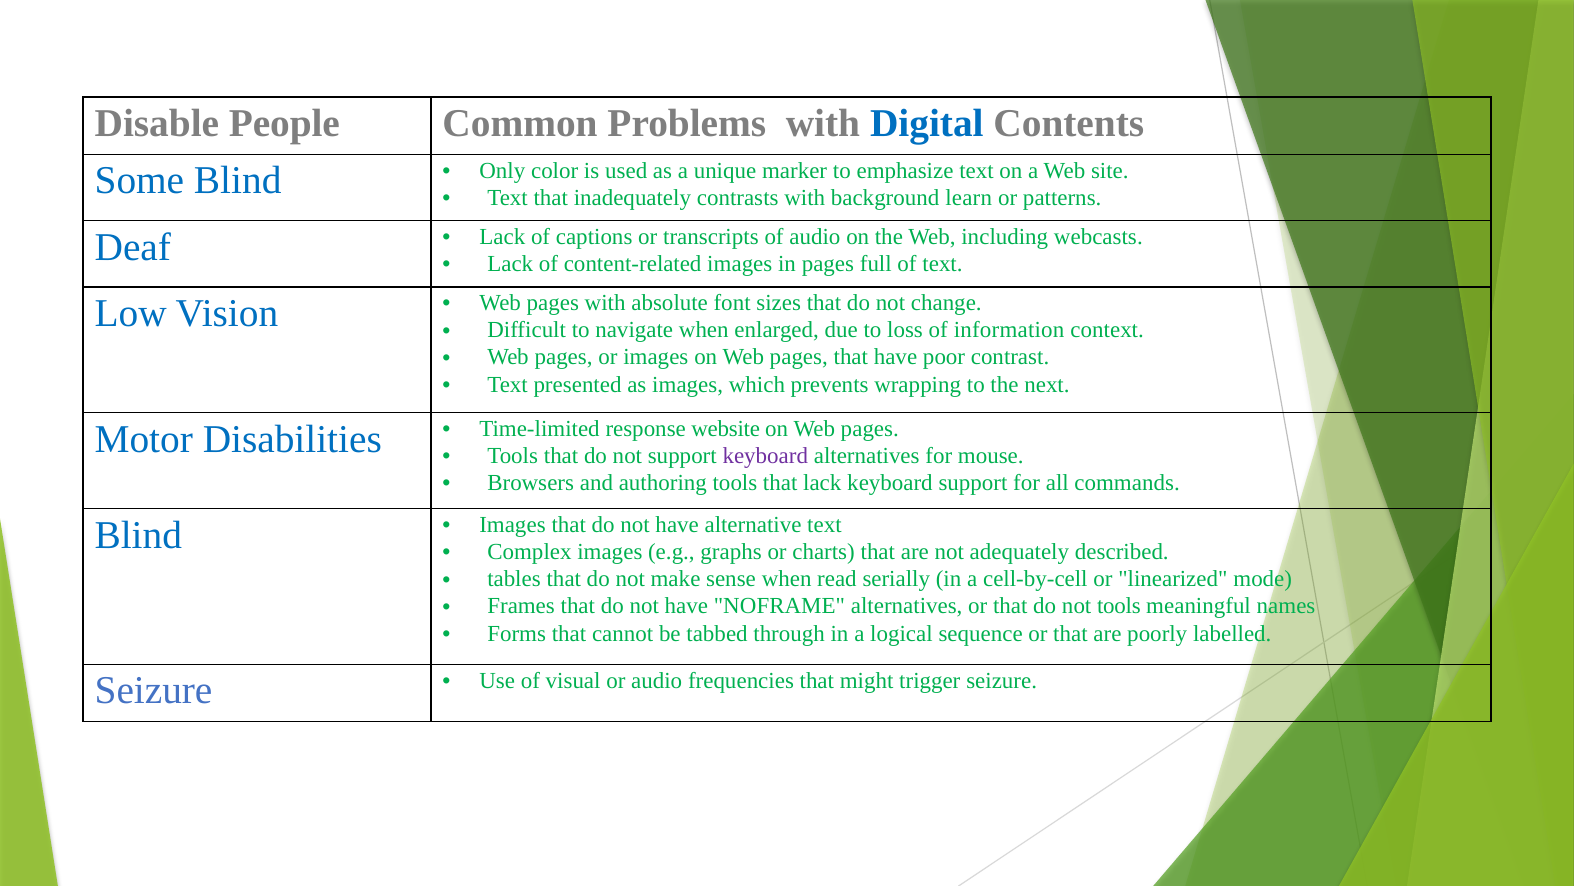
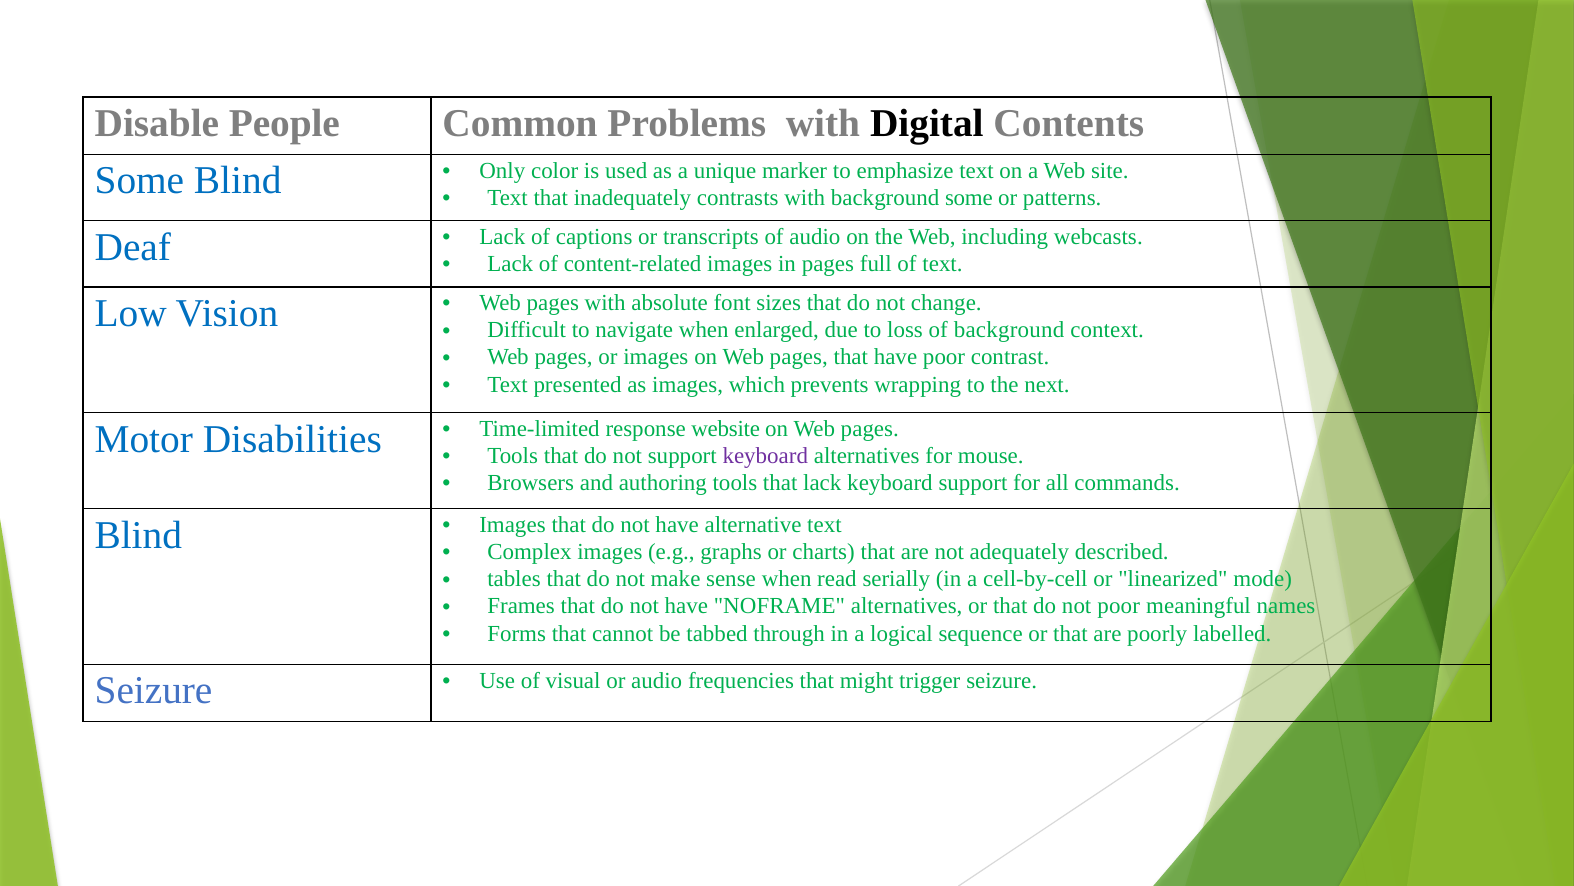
Digital colour: blue -> black
background learn: learn -> some
of information: information -> background
not tools: tools -> poor
